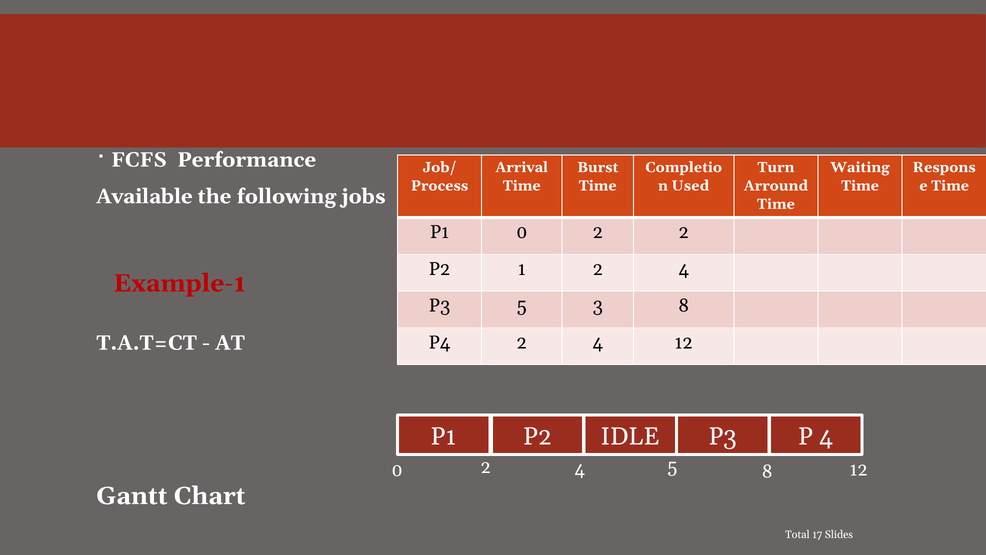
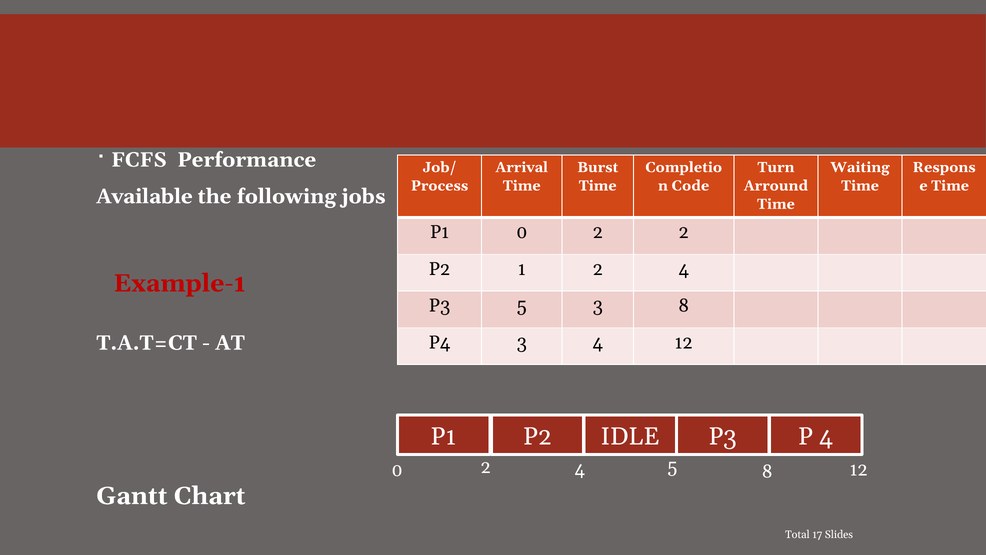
Used: Used -> Code
P4 2: 2 -> 3
